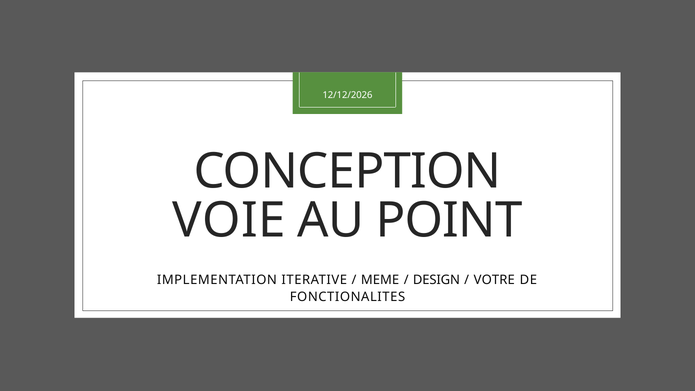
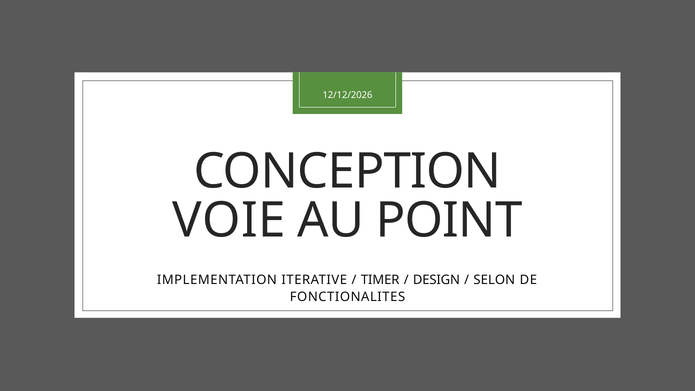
MEME: MEME -> TIMER
VOTRE: VOTRE -> SELON
